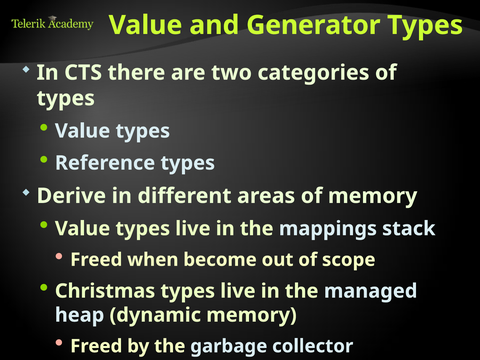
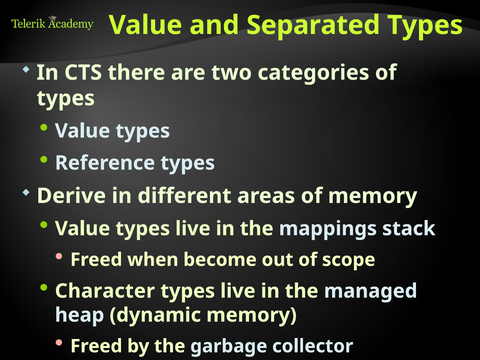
Generator: Generator -> Separated
Christmas: Christmas -> Character
